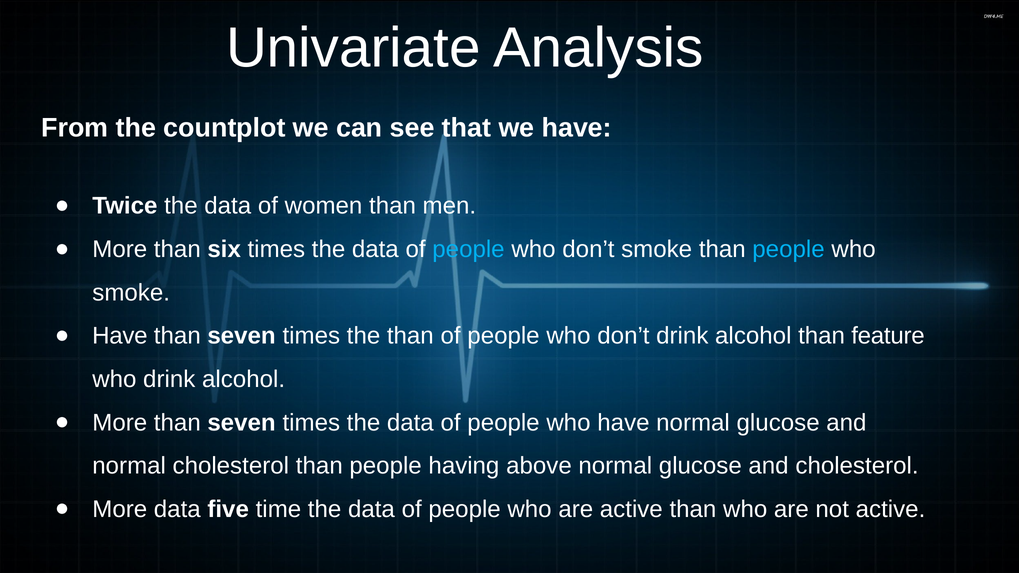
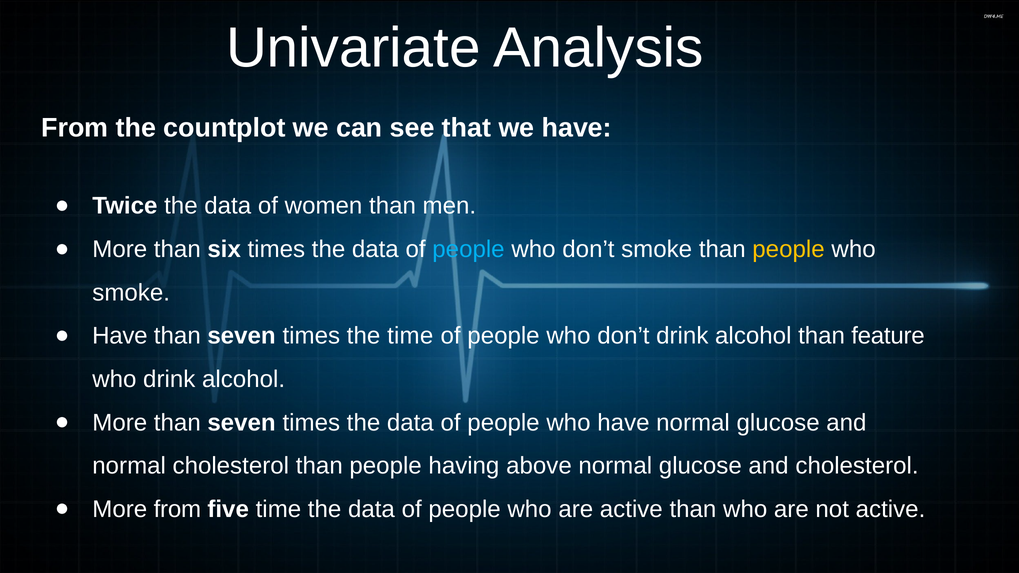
people at (789, 249) colour: light blue -> yellow
the than: than -> time
More data: data -> from
